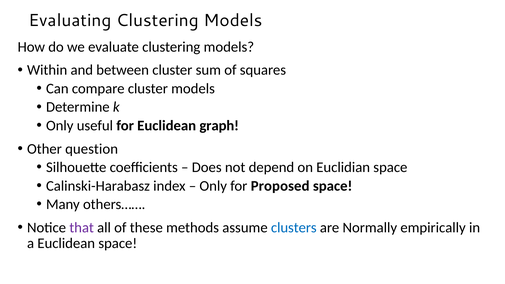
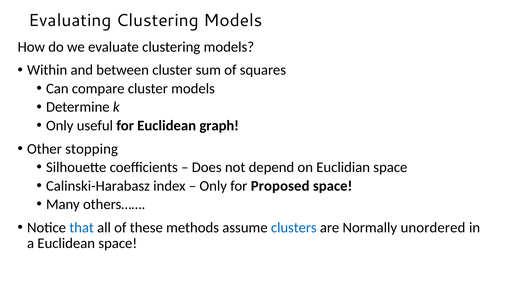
question: question -> stopping
that colour: purple -> blue
empirically: empirically -> unordered
